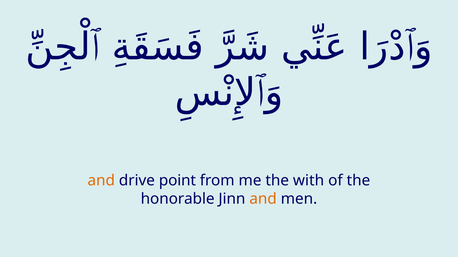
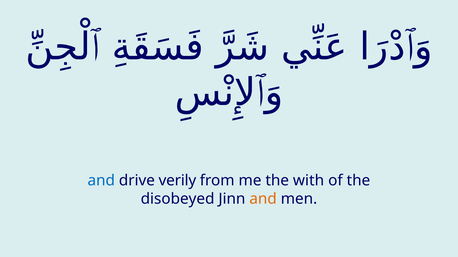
and at (101, 181) colour: orange -> blue
point: point -> verily
honorable: honorable -> disobeyed
